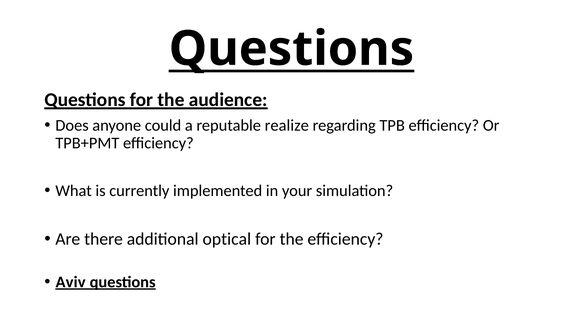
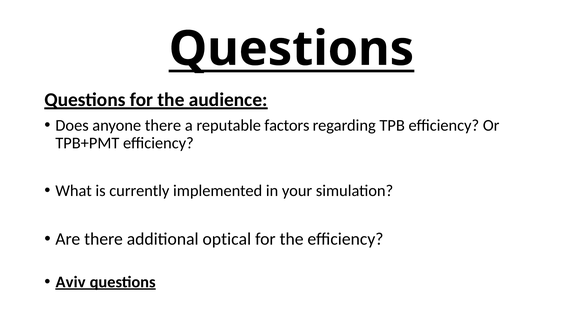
anyone could: could -> there
realize: realize -> factors
